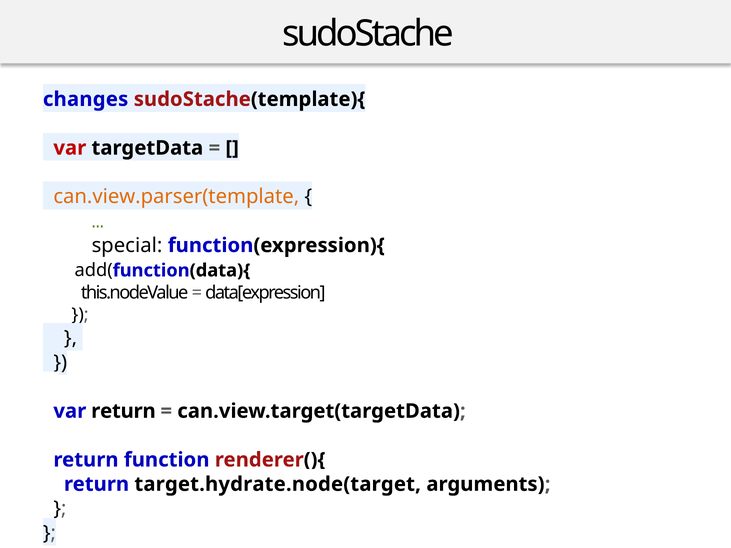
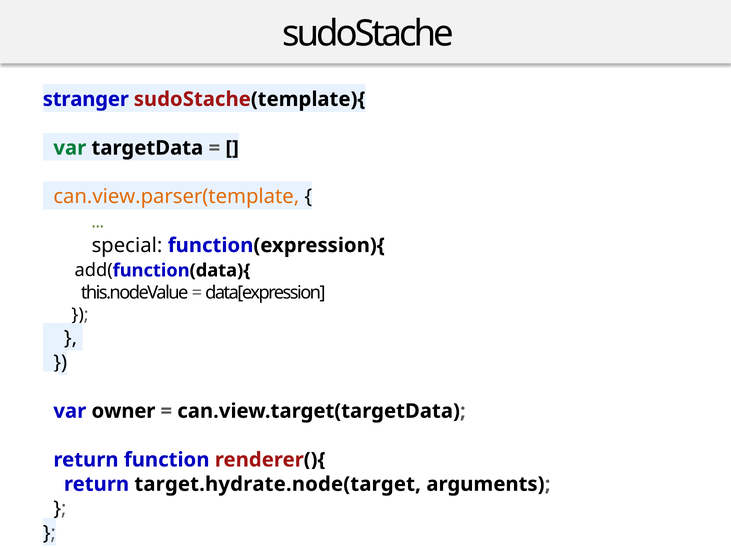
changes: changes -> stranger
var at (70, 148) colour: red -> green
var return: return -> owner
